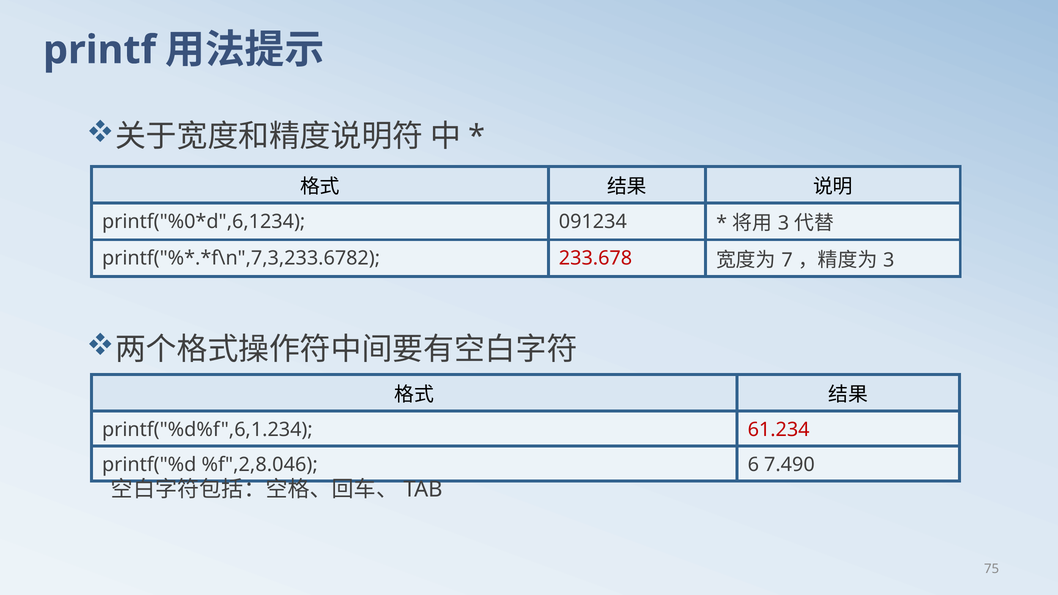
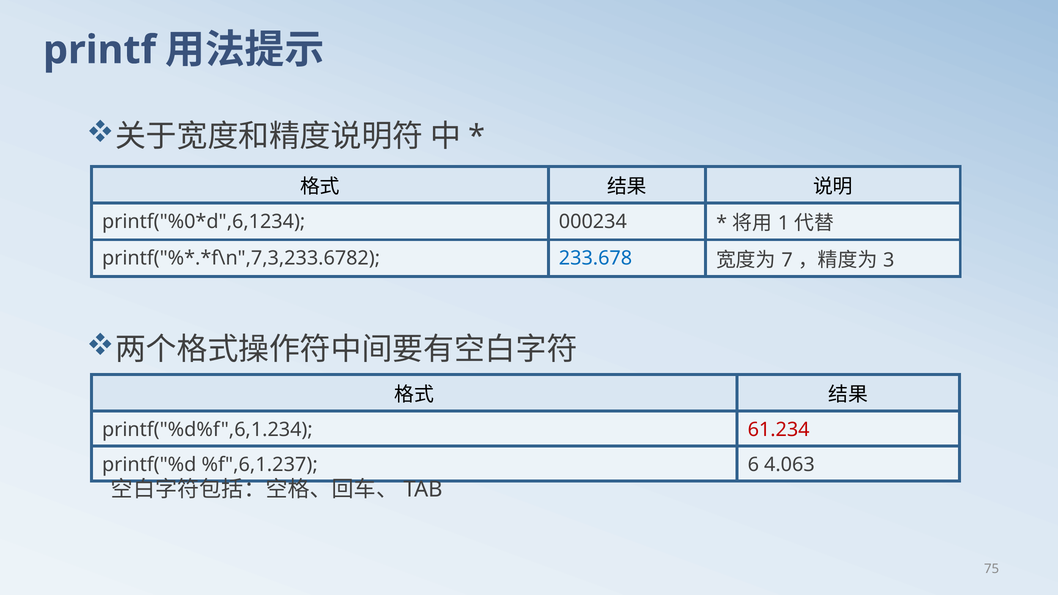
091234: 091234 -> 000234
3 at (783, 224): 3 -> 1
233.678 colour: red -> blue
%f",2,8.046: %f",2,8.046 -> %f",6,1.237
7.490: 7.490 -> 4.063
